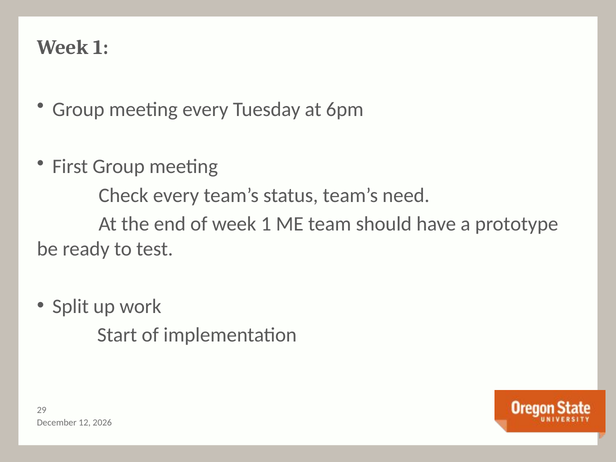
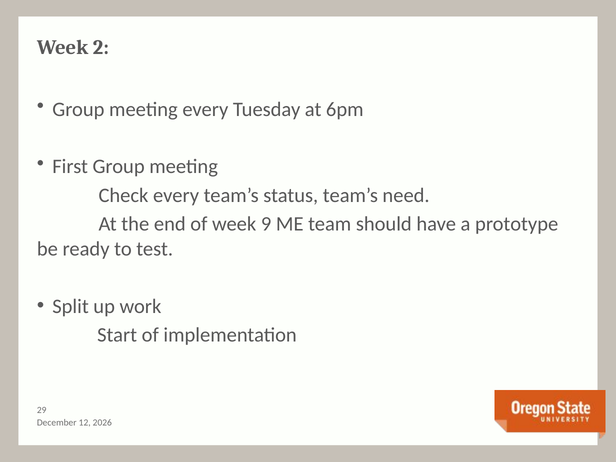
1 at (101, 48): 1 -> 2
of week 1: 1 -> 9
